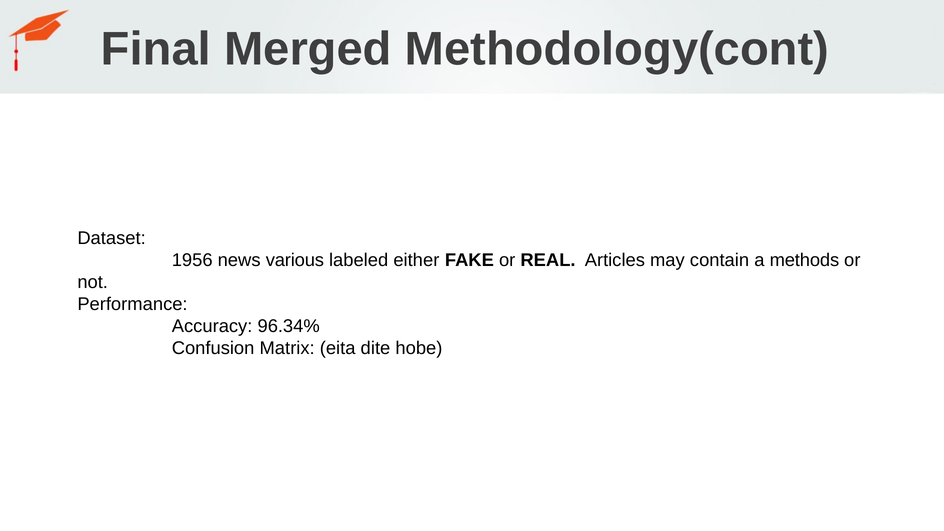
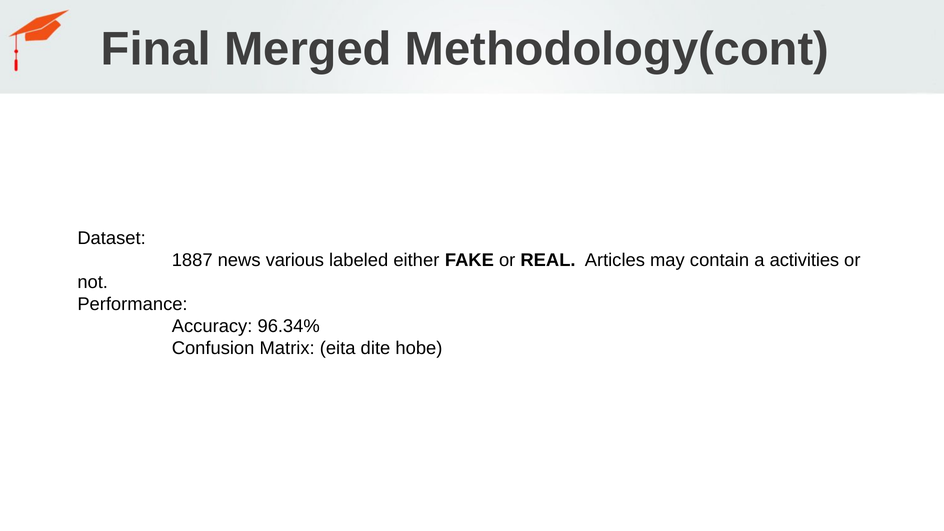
1956: 1956 -> 1887
methods: methods -> activities
